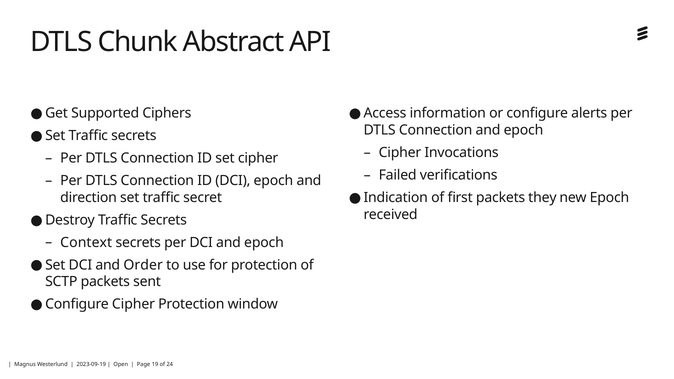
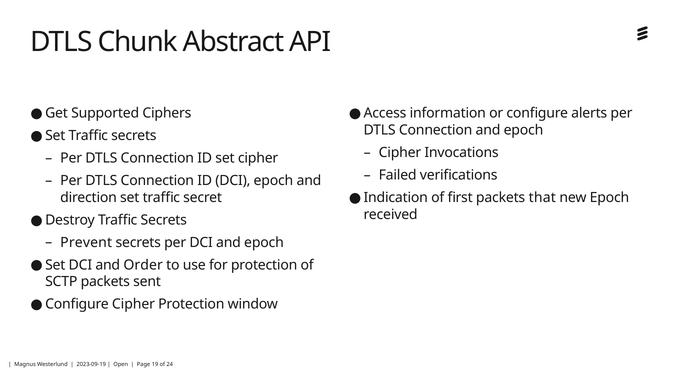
they: they -> that
Context: Context -> Prevent
